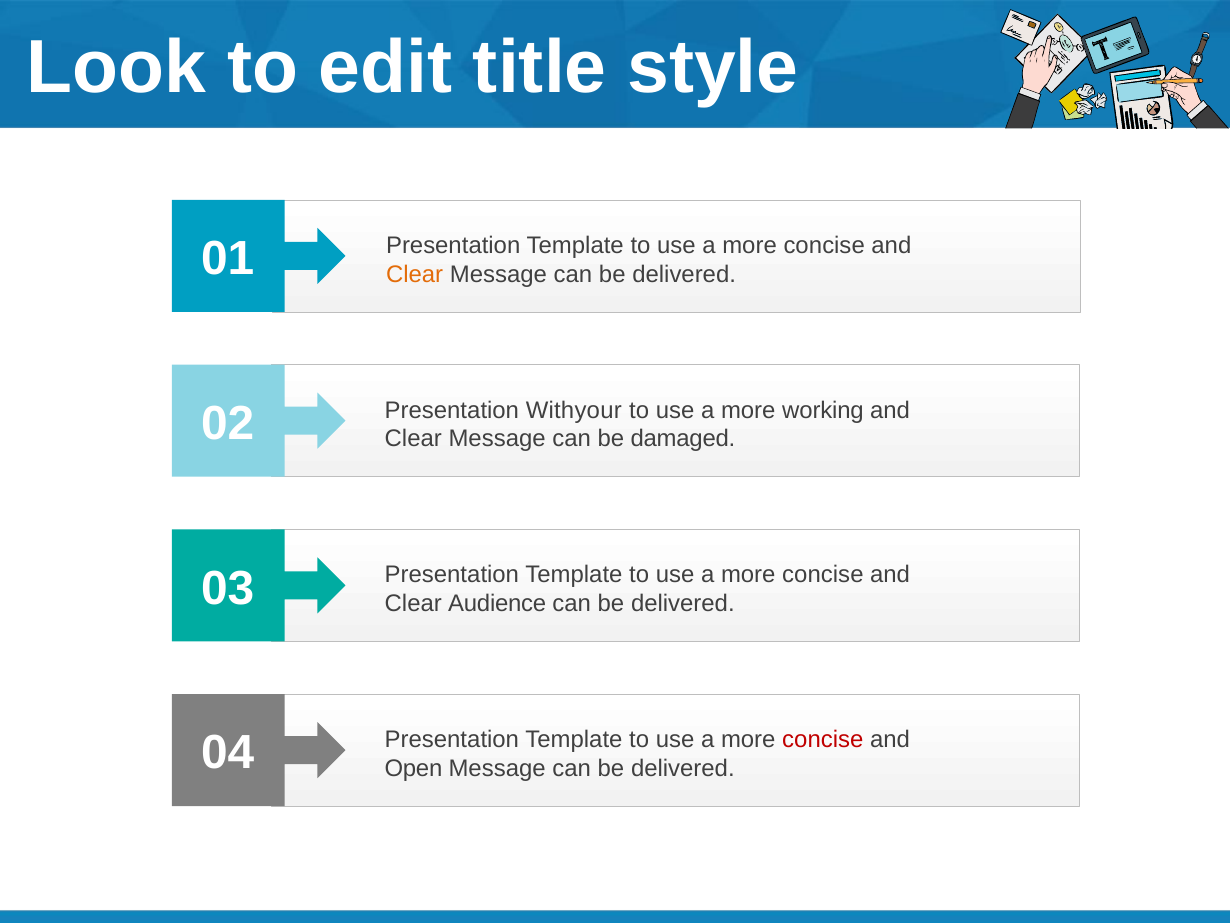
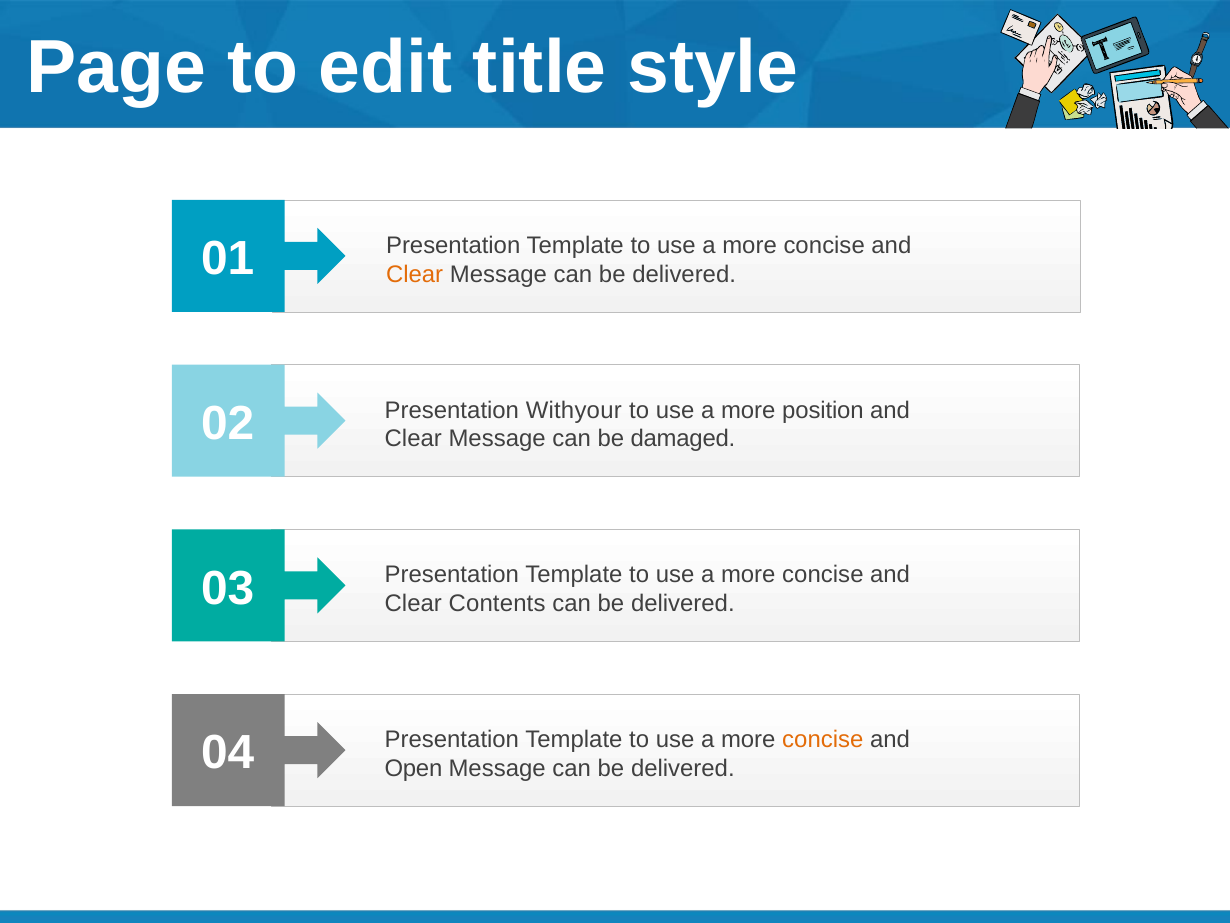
Look: Look -> Page
working: working -> position
Audience: Audience -> Contents
concise at (823, 739) colour: red -> orange
